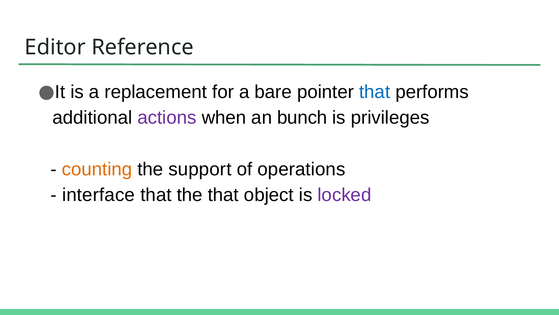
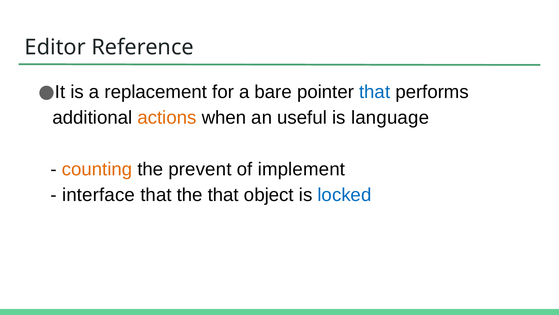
actions colour: purple -> orange
bunch: bunch -> useful
privileges: privileges -> language
support: support -> prevent
operations: operations -> implement
locked colour: purple -> blue
